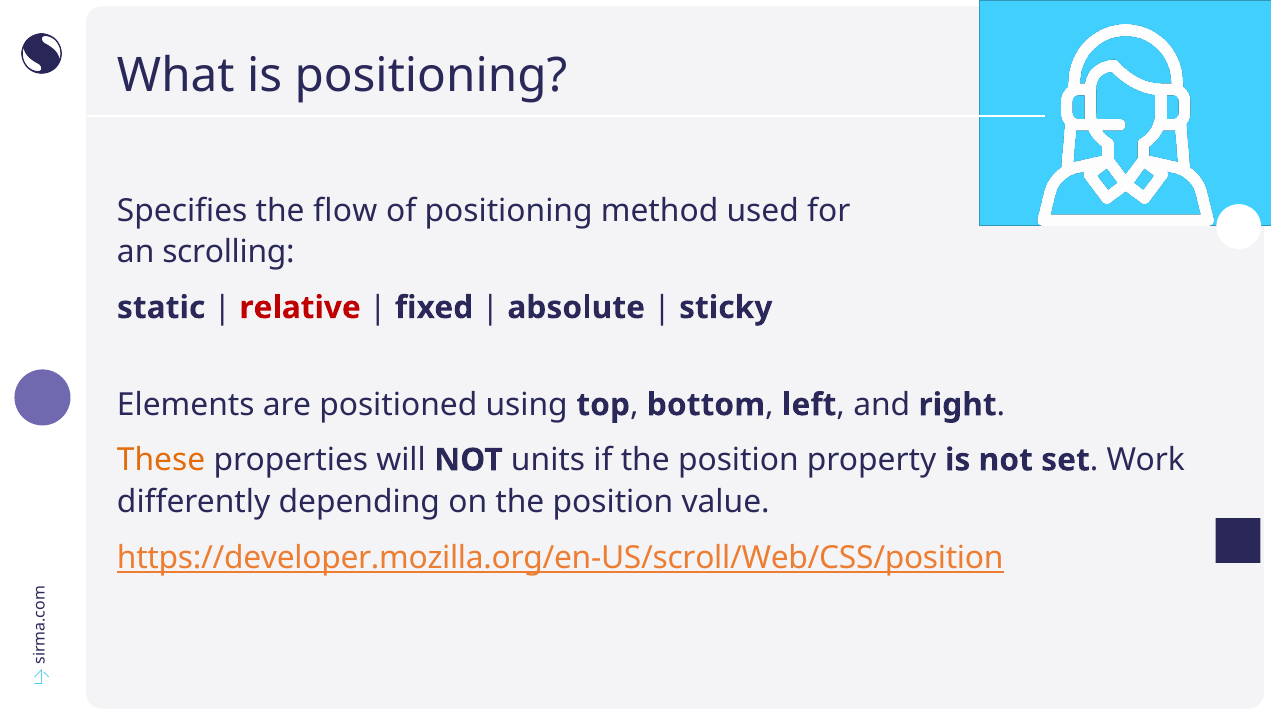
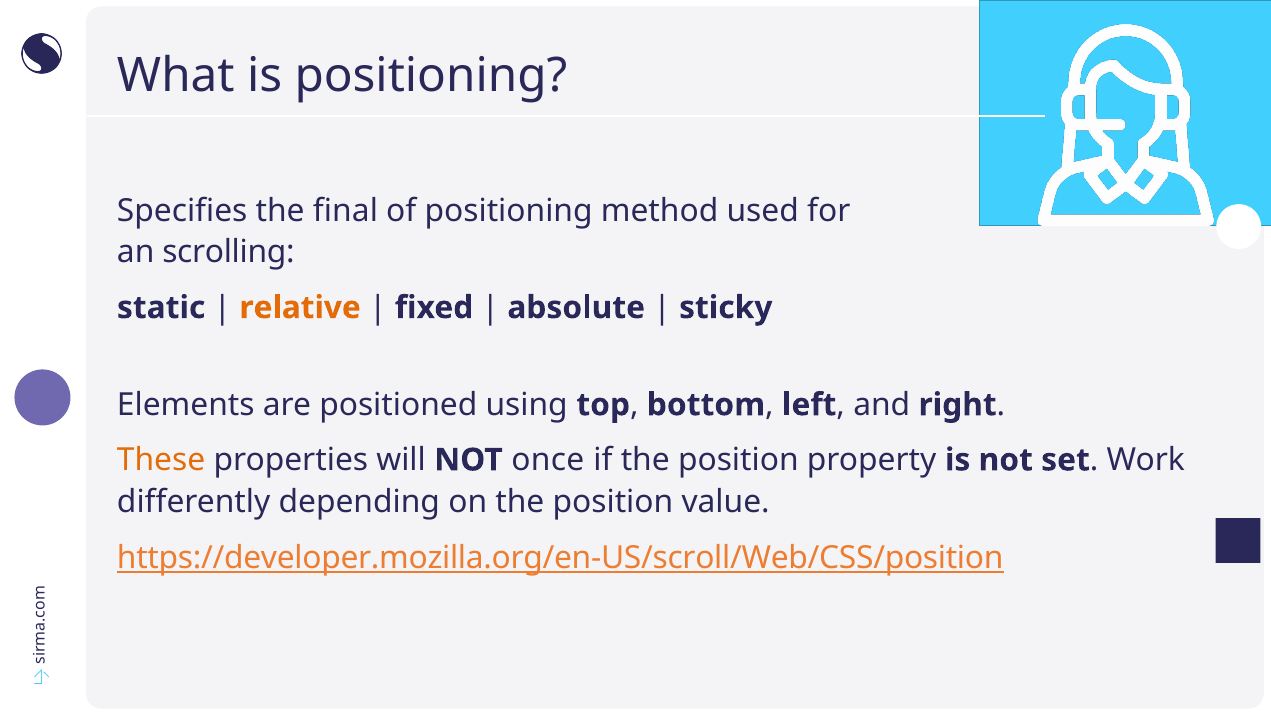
flow: flow -> final
relative colour: red -> orange
units: units -> once
